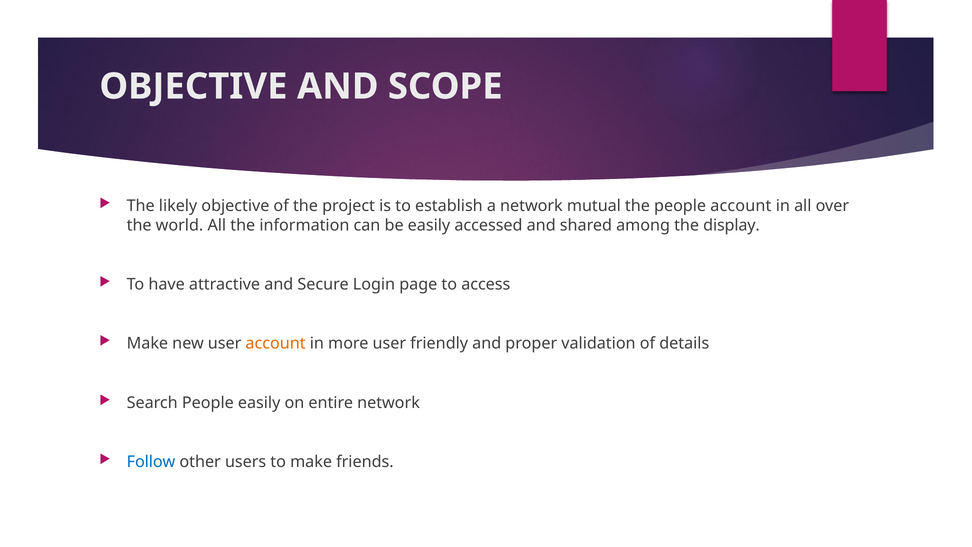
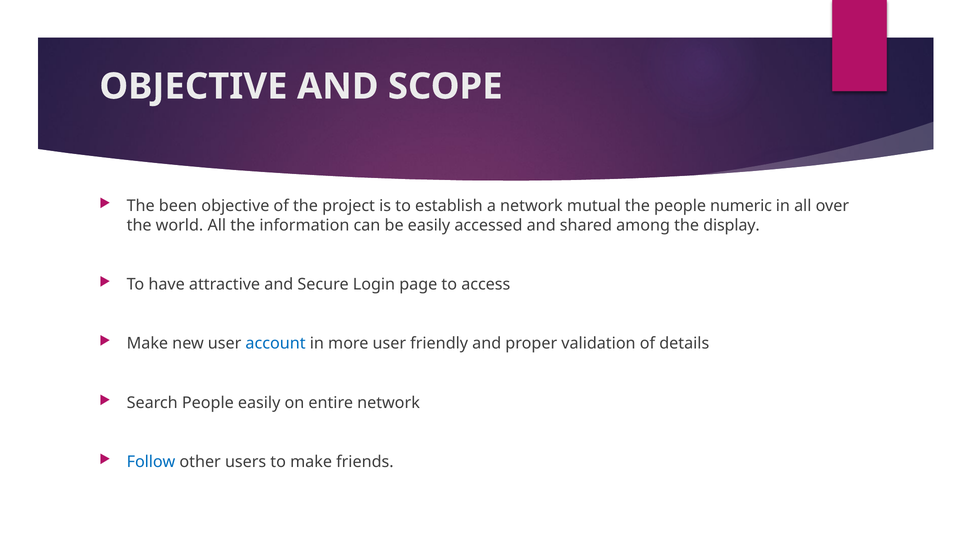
likely: likely -> been
people account: account -> numeric
account at (276, 343) colour: orange -> blue
